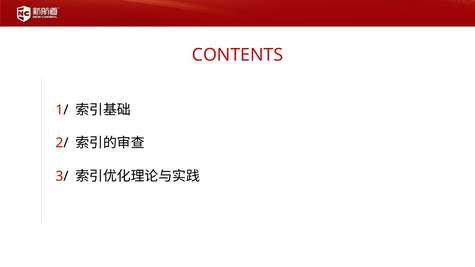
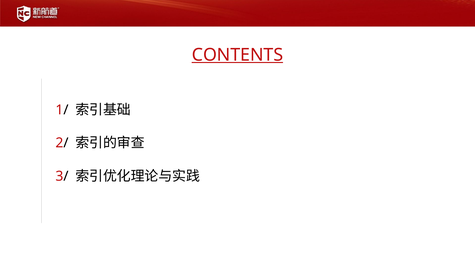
CONTENTS underline: none -> present
